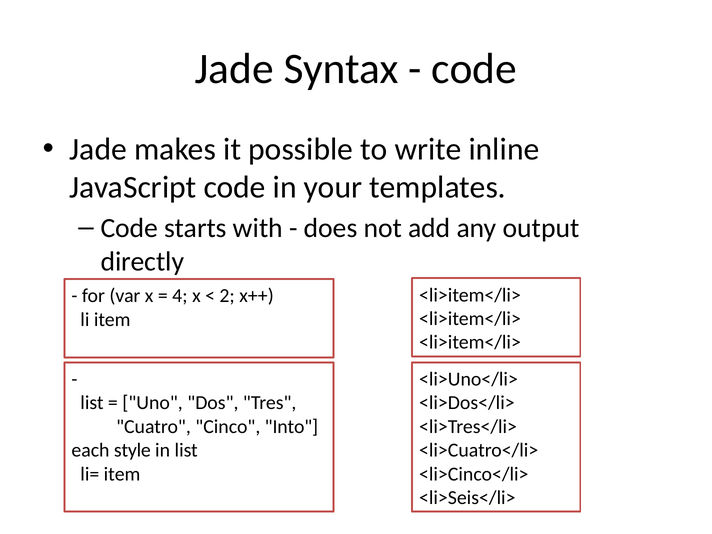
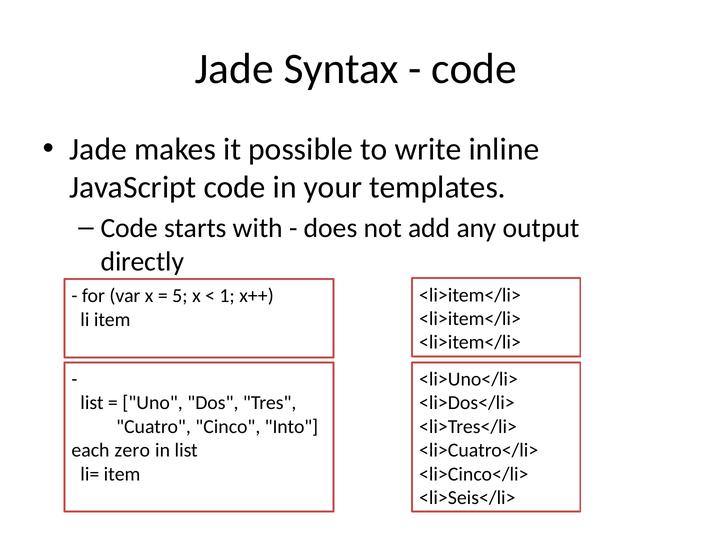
4: 4 -> 5
2: 2 -> 1
style: style -> zero
